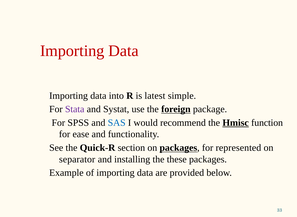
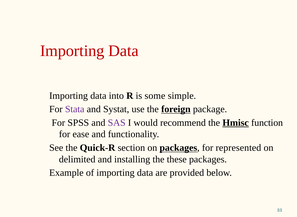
latest: latest -> some
SAS colour: blue -> purple
separator: separator -> delimited
